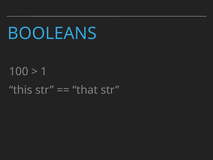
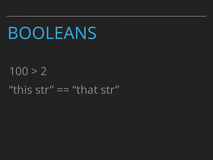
1: 1 -> 2
